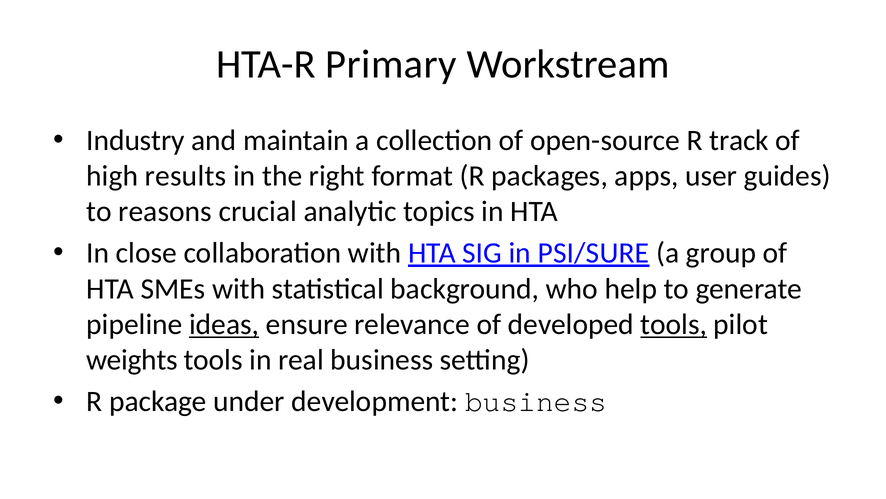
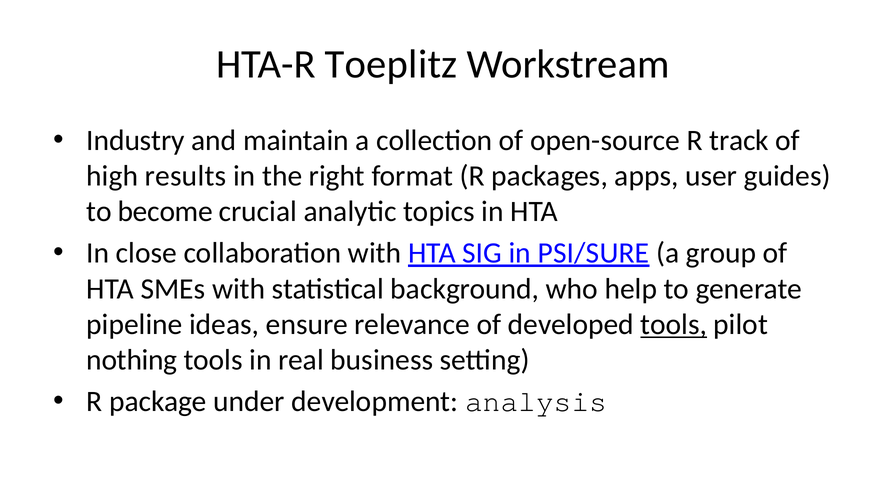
Primary: Primary -> Toeplitz
reasons: reasons -> become
ideas underline: present -> none
weights: weights -> nothing
development business: business -> analysis
